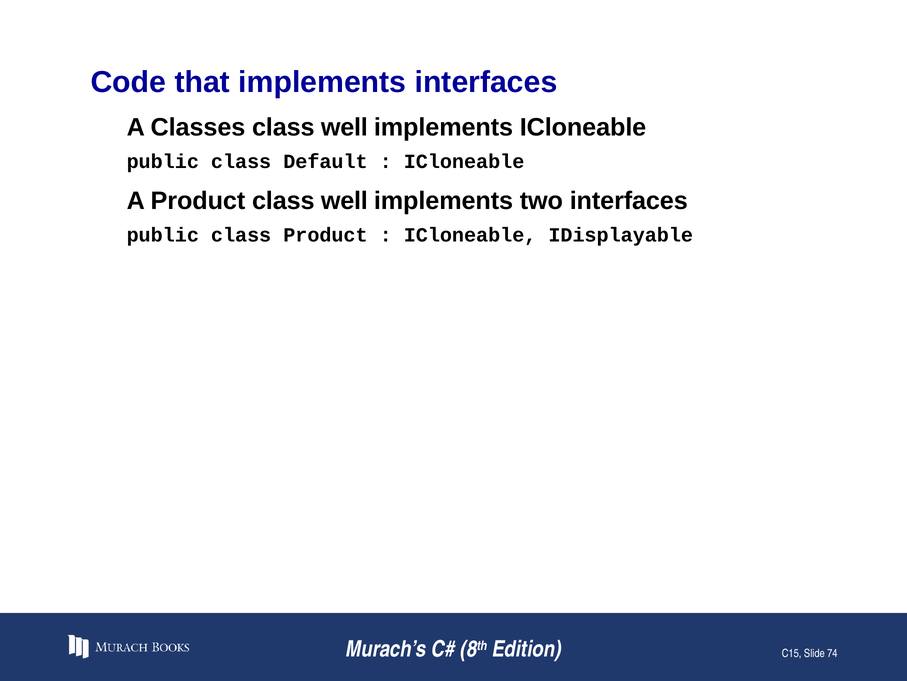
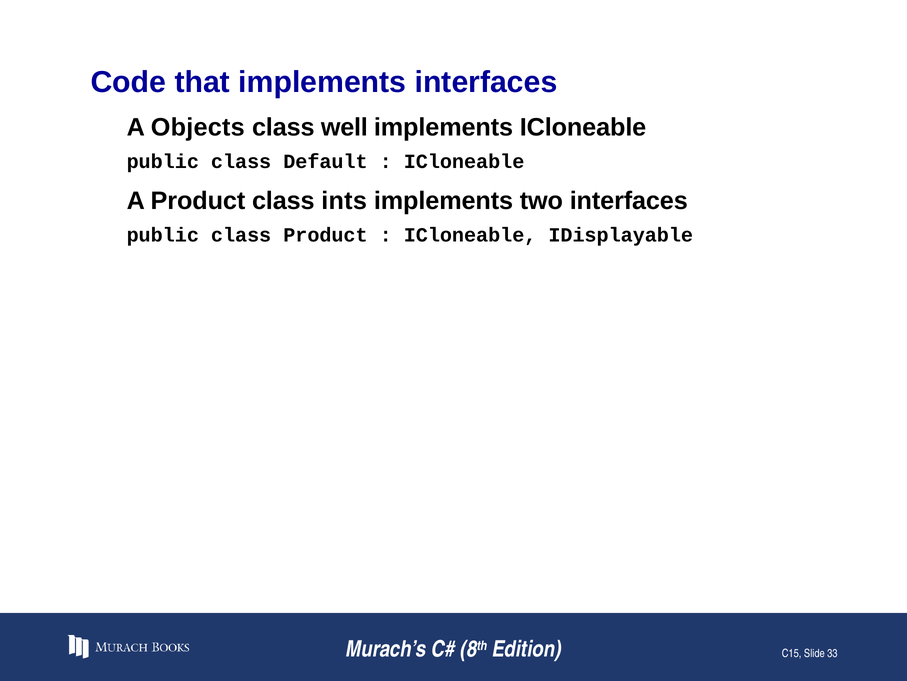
Classes: Classes -> Objects
Product class well: well -> ints
74: 74 -> 33
